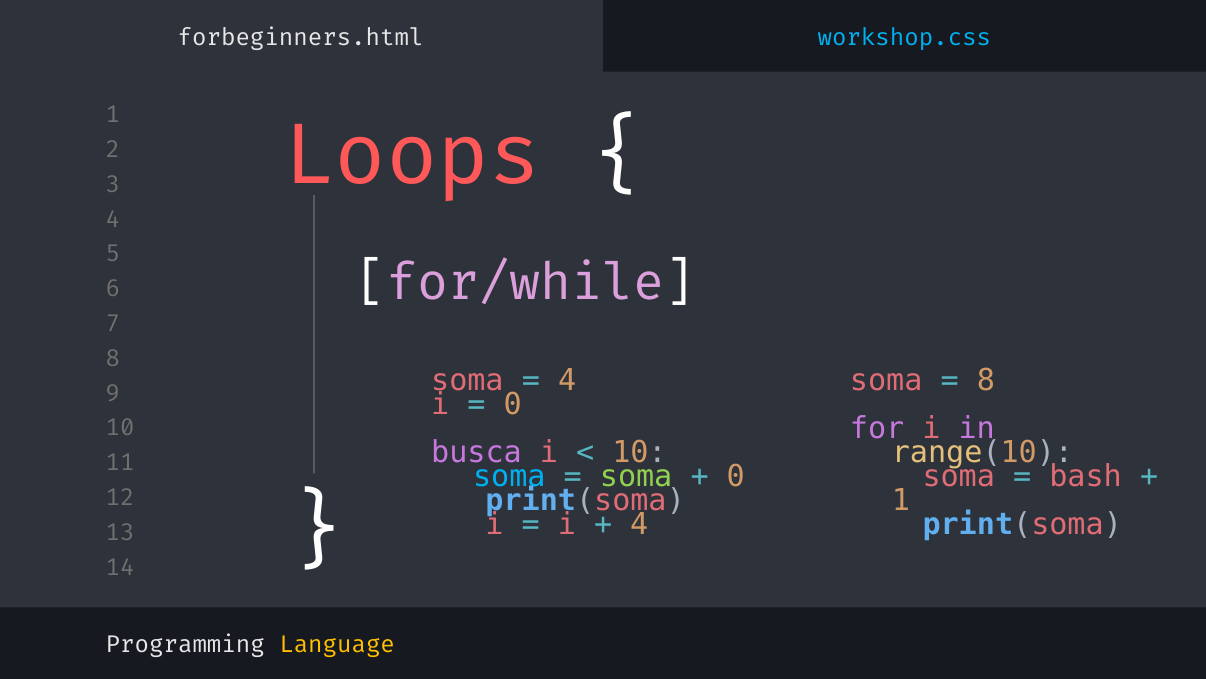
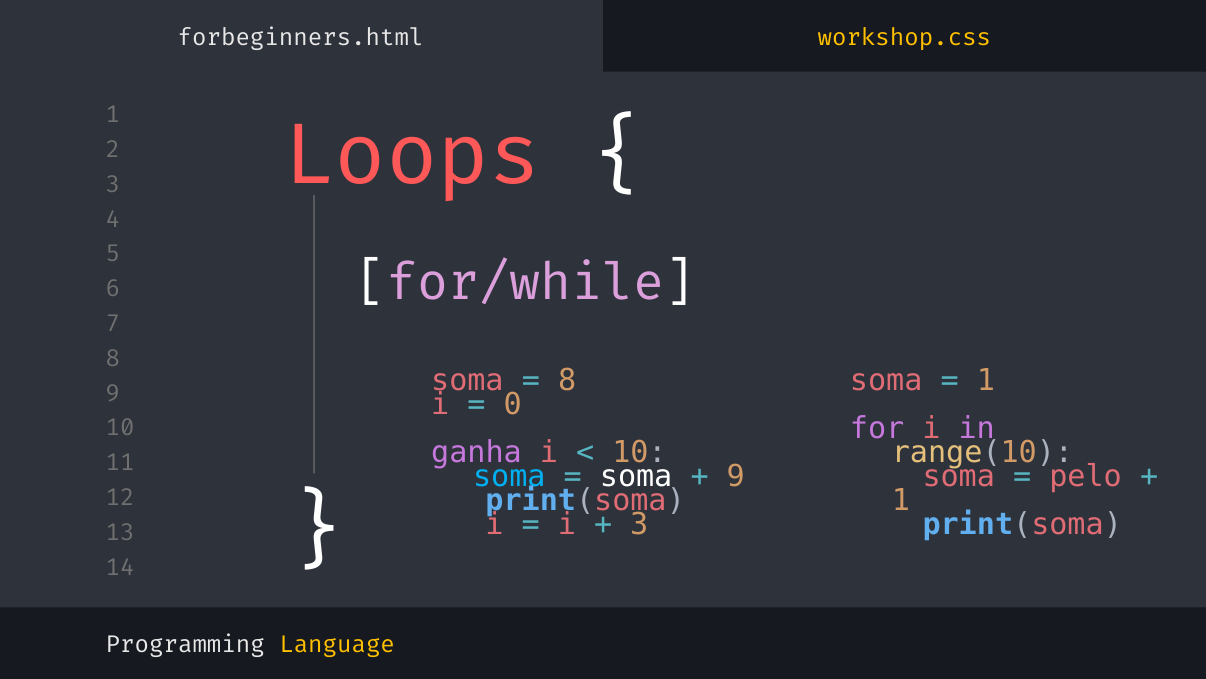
workshop.css colour: light blue -> yellow
4 at (567, 380): 4 -> 8
8 at (986, 380): 8 -> 1
busca: busca -> ganha
soma at (636, 476) colour: light green -> white
0 at (736, 476): 0 -> 9
bash: bash -> pelo
4 at (639, 524): 4 -> 3
